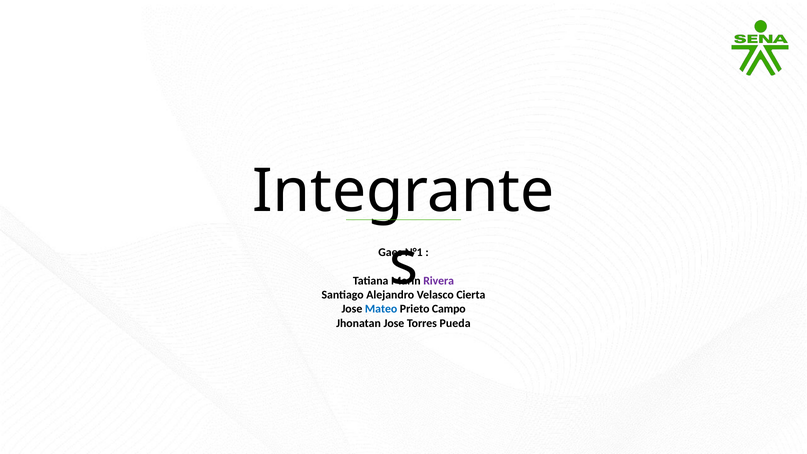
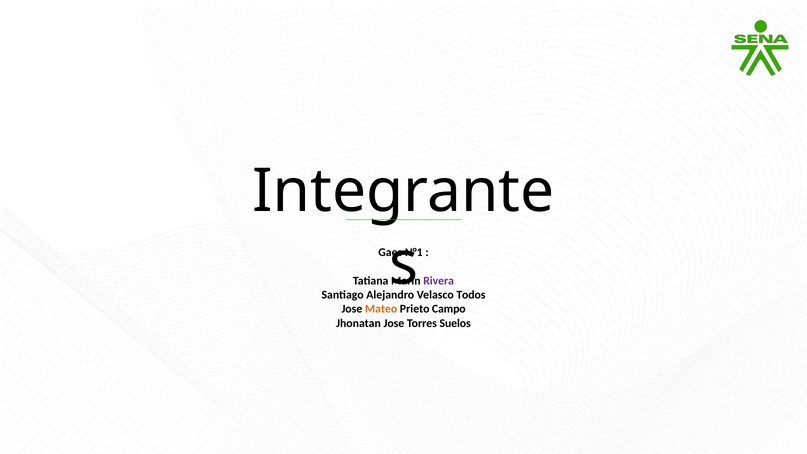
Cierta: Cierta -> Todos
Mateo colour: blue -> orange
Pueda: Pueda -> Suelos
